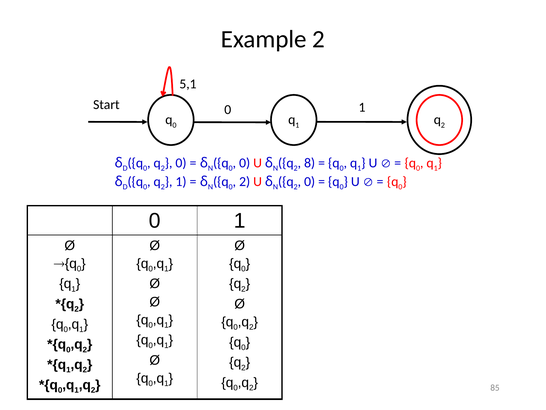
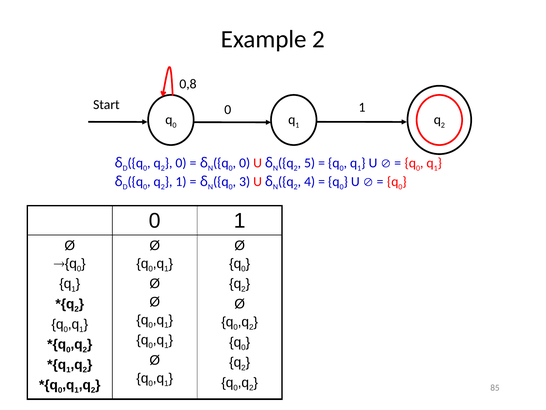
5,1: 5,1 -> 0,8
8: 8 -> 5
2 at (245, 181): 2 -> 3
0 at (310, 181): 0 -> 4
